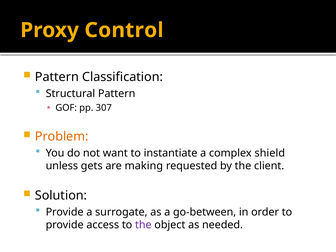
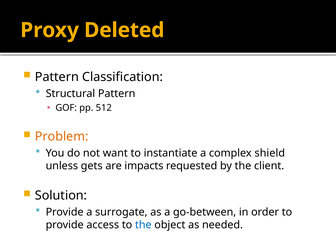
Control: Control -> Deleted
307: 307 -> 512
making: making -> impacts
the at (143, 225) colour: purple -> blue
